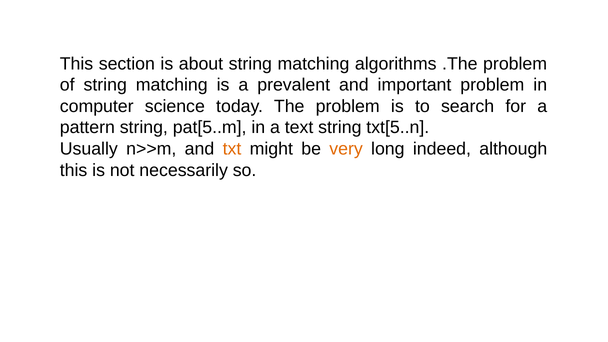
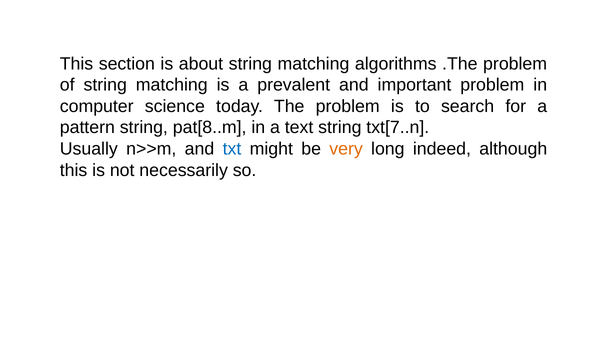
pat[5..m: pat[5..m -> pat[8..m
txt[5..n: txt[5..n -> txt[7..n
txt colour: orange -> blue
